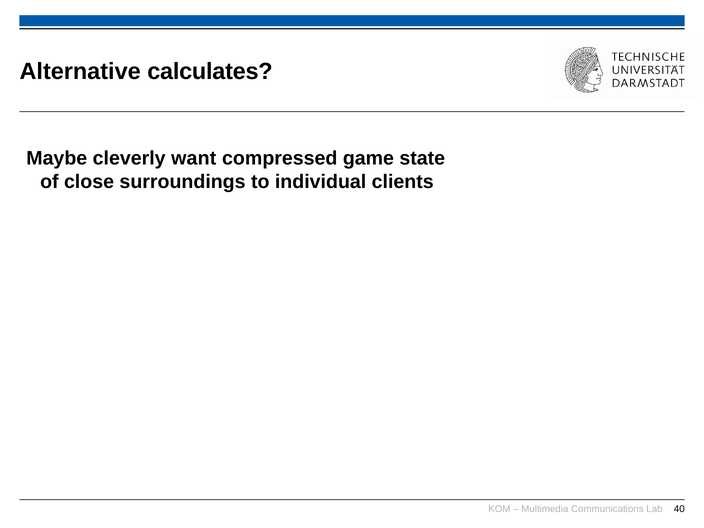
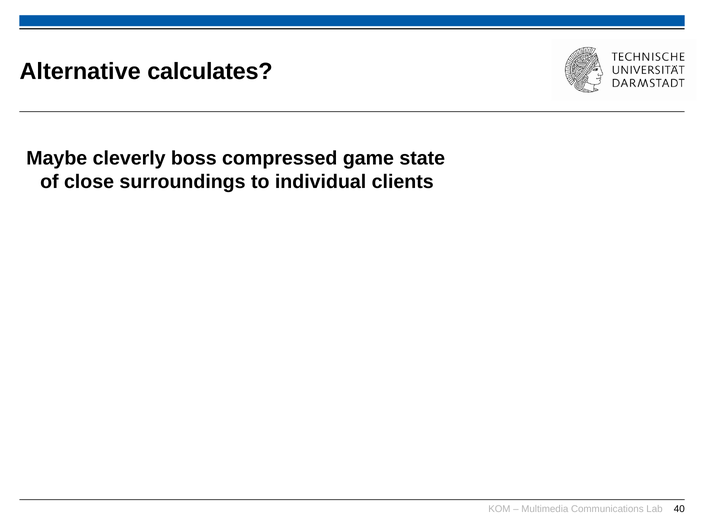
want: want -> boss
